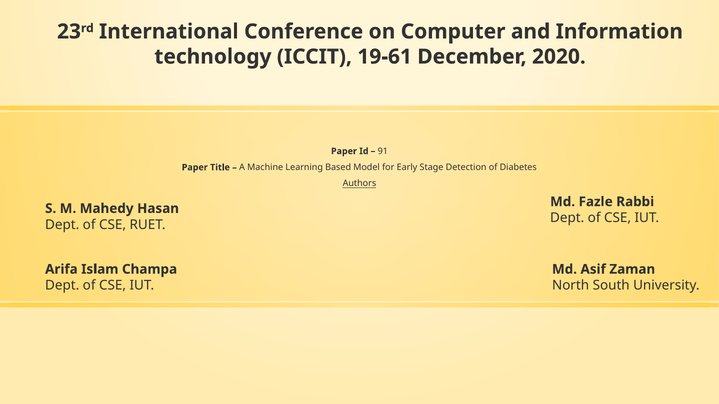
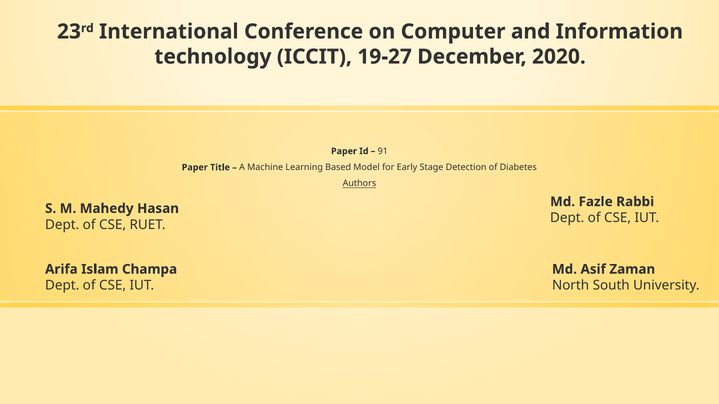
19-61: 19-61 -> 19-27
